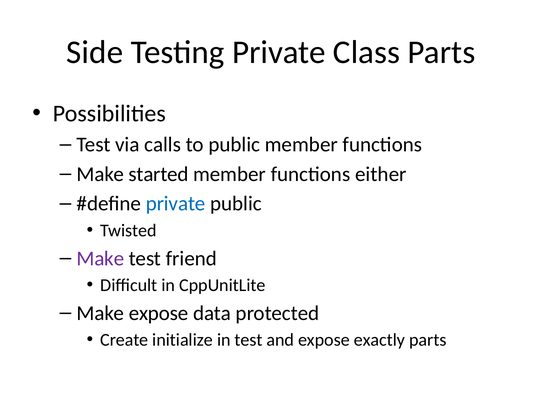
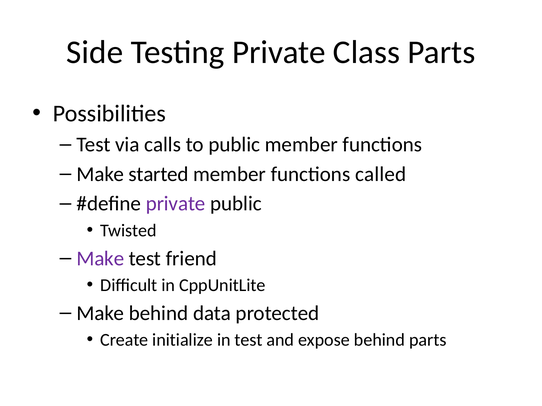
either: either -> called
private at (176, 204) colour: blue -> purple
Make expose: expose -> behind
expose exactly: exactly -> behind
